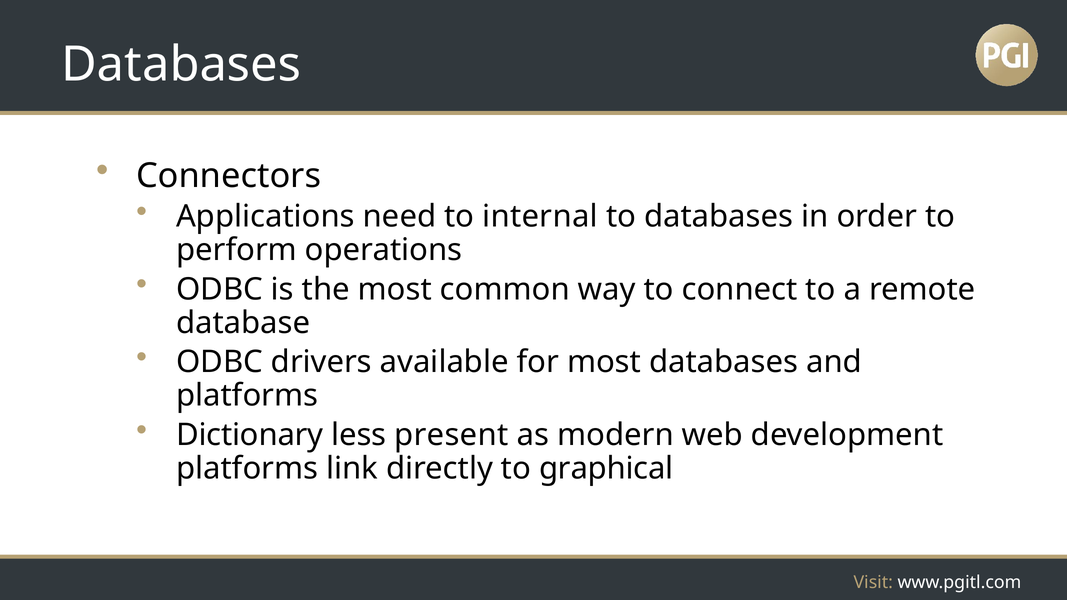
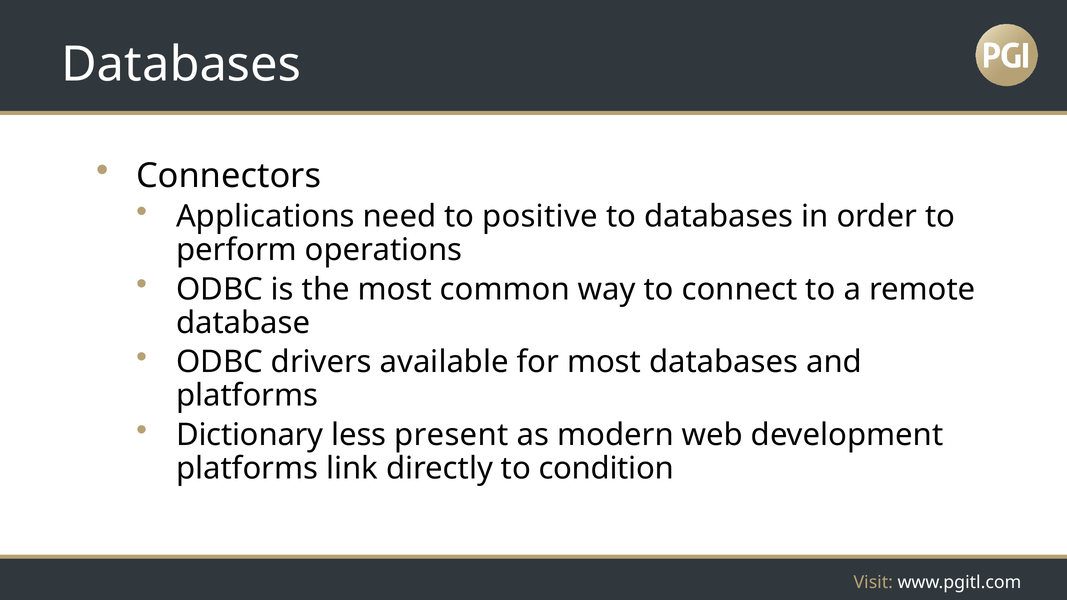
internal: internal -> positive
graphical: graphical -> condition
